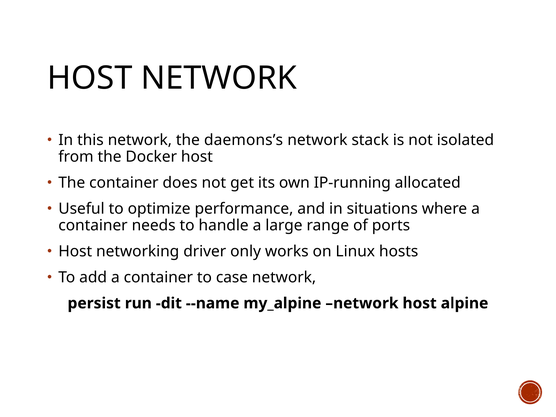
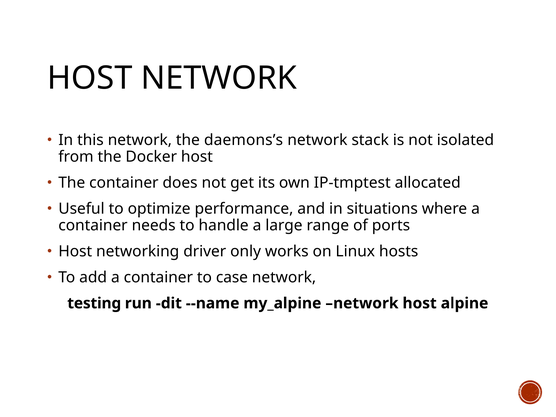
IP-running: IP-running -> IP-tmptest
persist: persist -> testing
